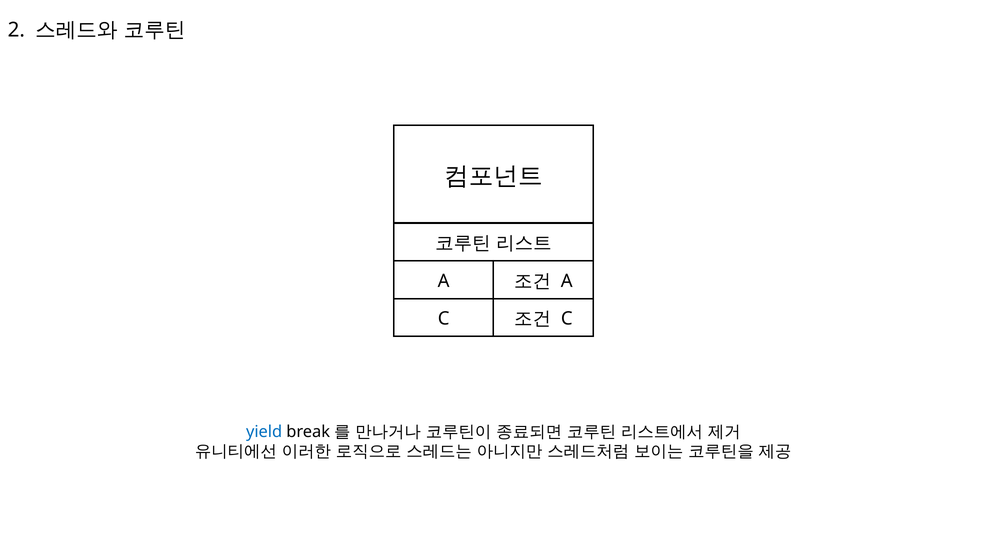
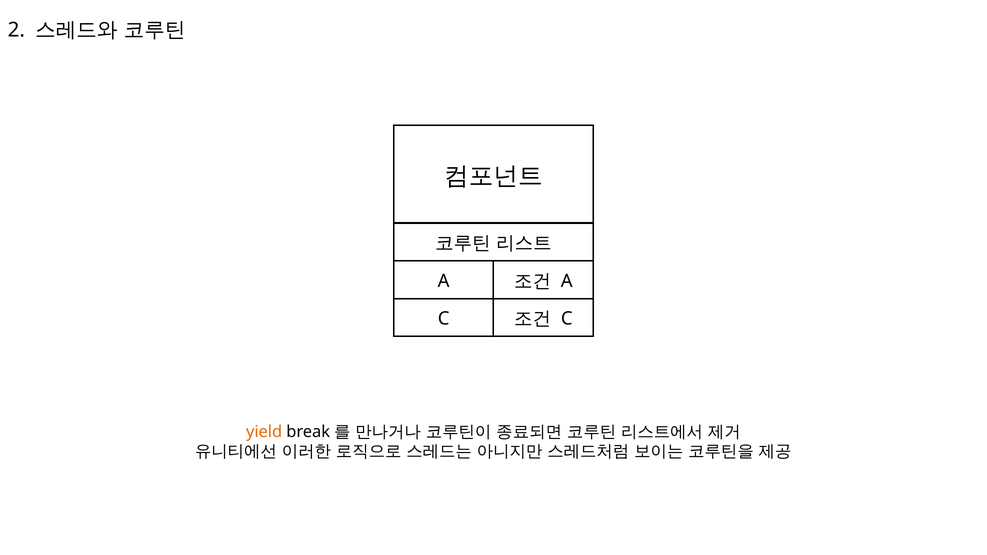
yield colour: blue -> orange
